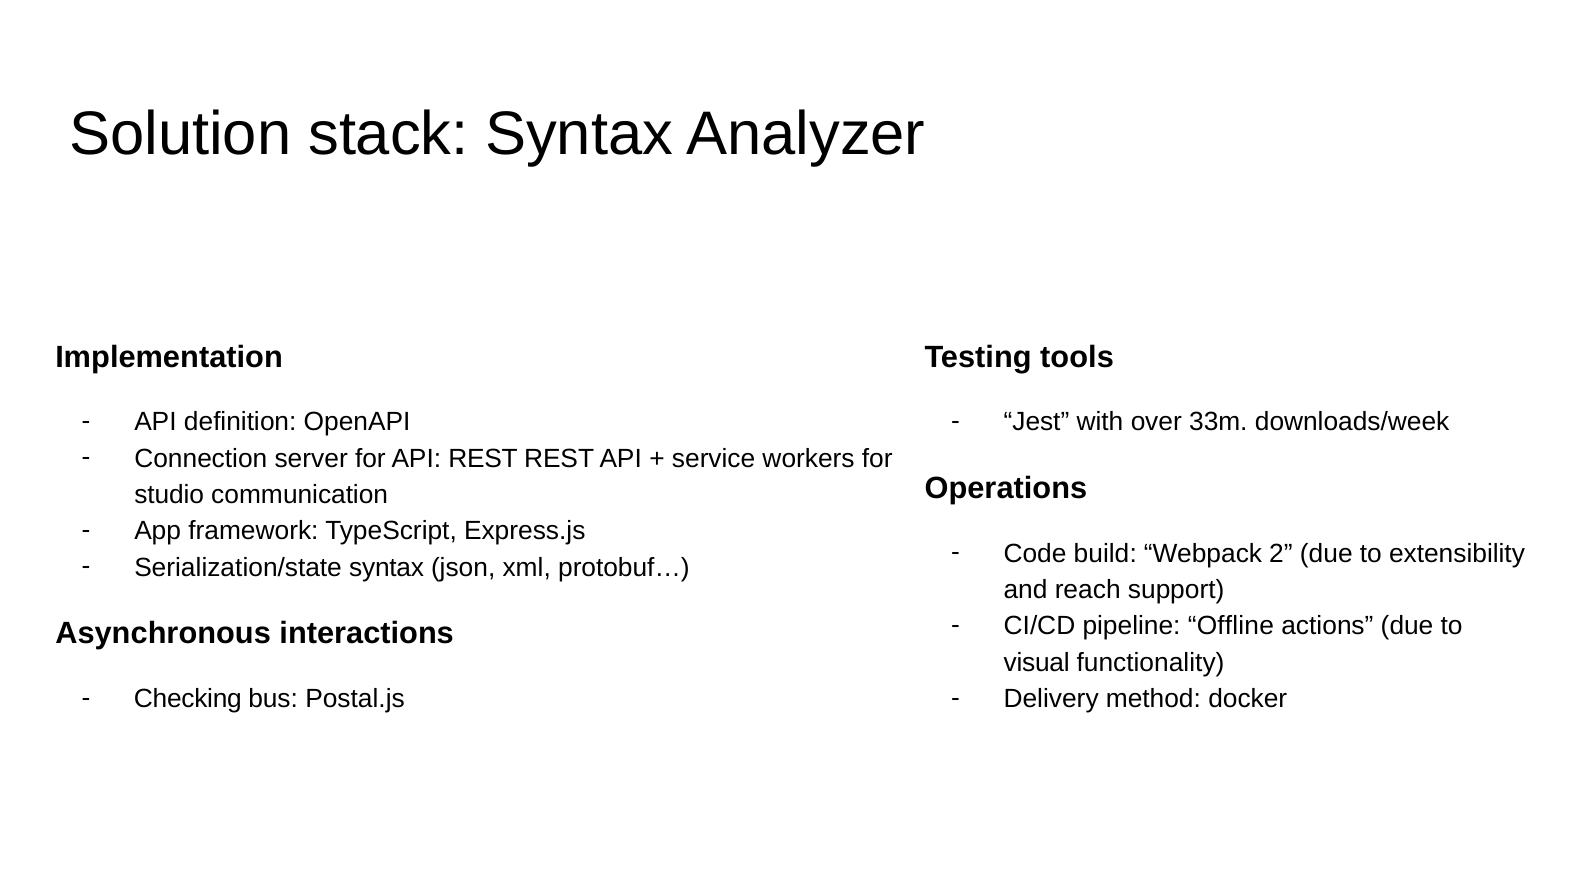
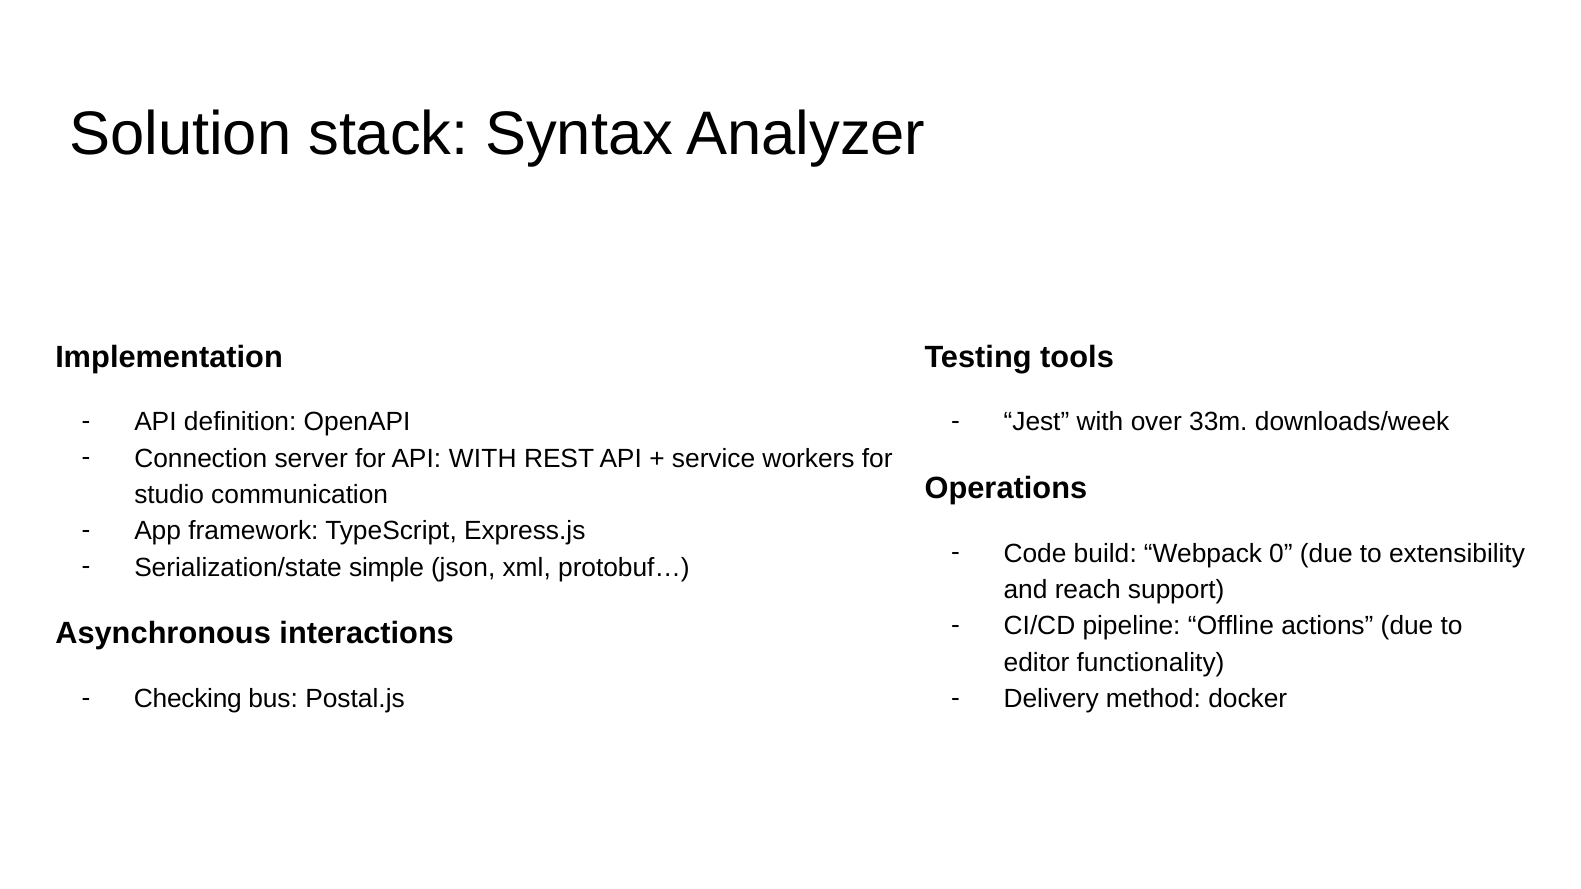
API REST: REST -> WITH
2: 2 -> 0
Serialization/state syntax: syntax -> simple
visual: visual -> editor
